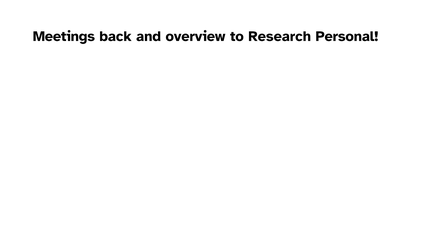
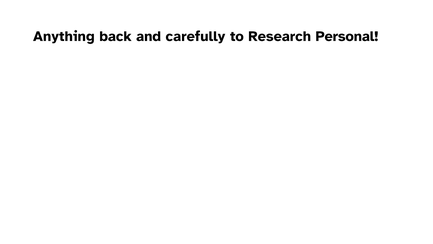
Meetings: Meetings -> Anything
overview: overview -> carefully
